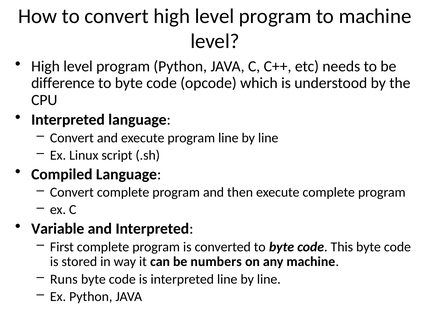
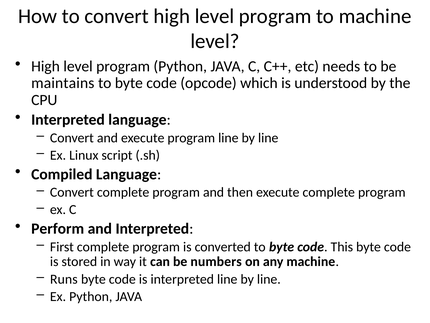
difference: difference -> maintains
Variable: Variable -> Perform
